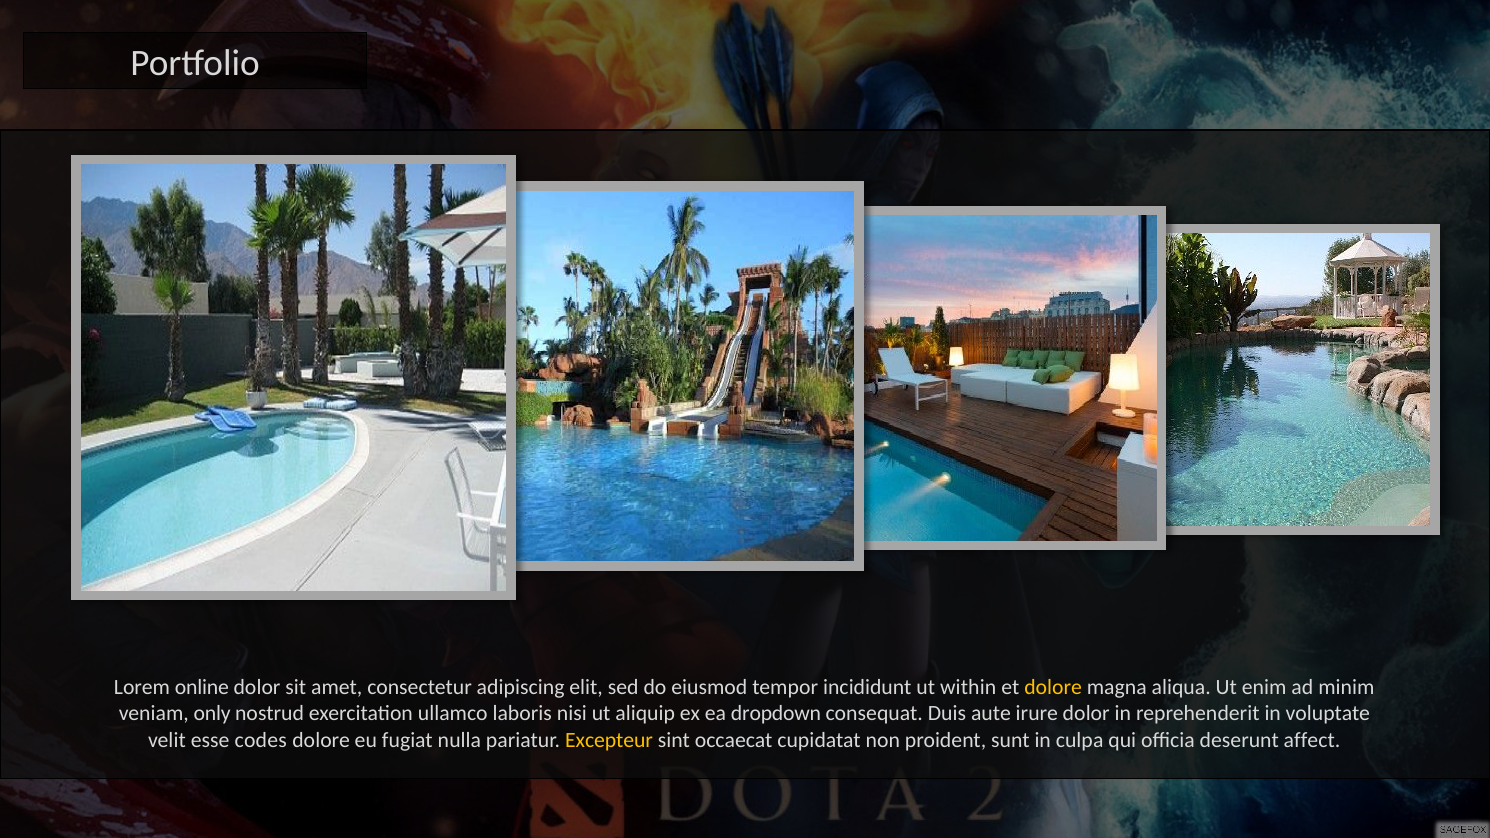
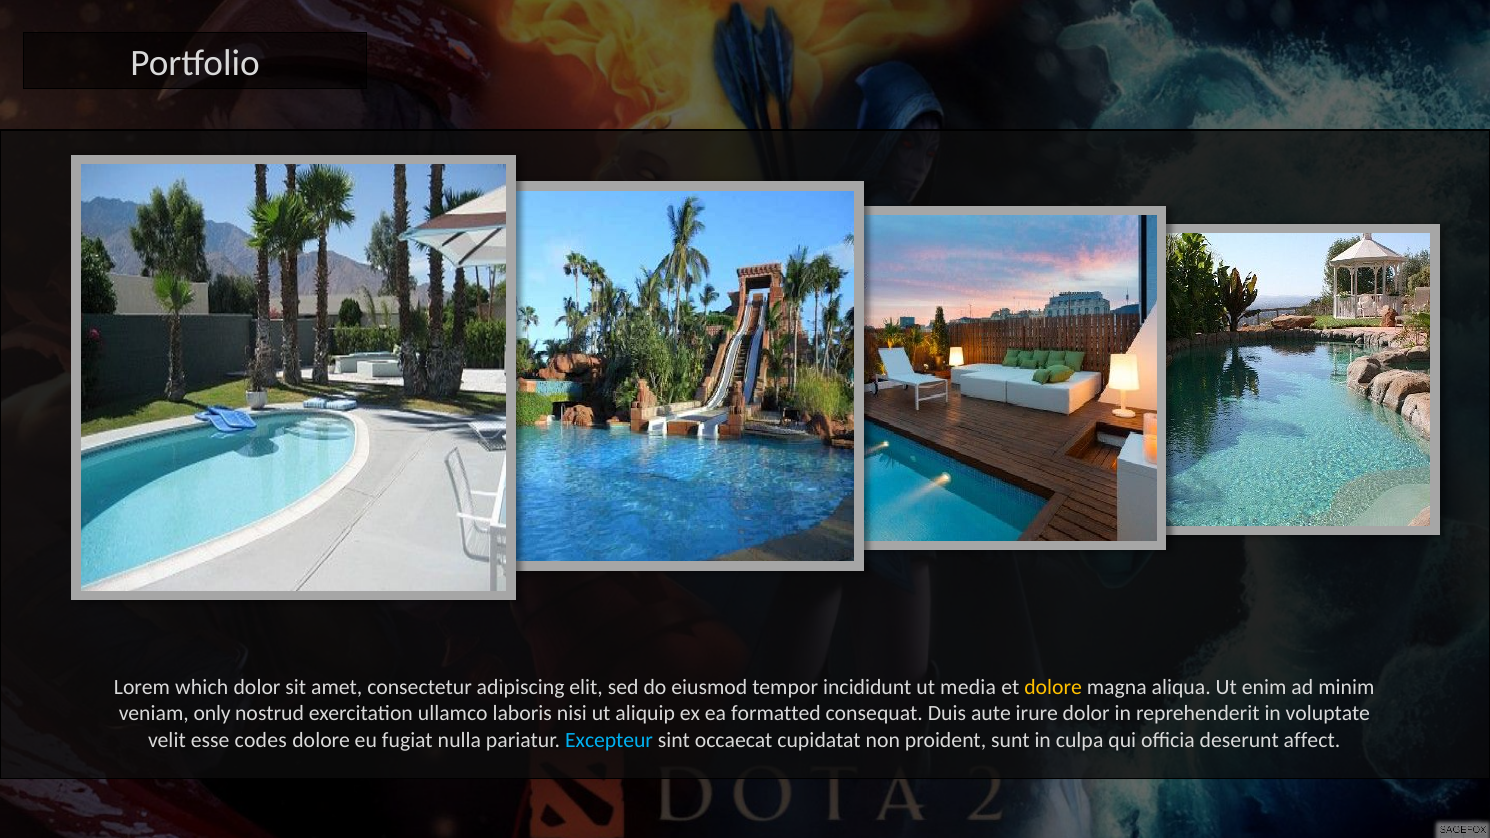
online: online -> which
within: within -> media
dropdown: dropdown -> formatted
Excepteur colour: yellow -> light blue
